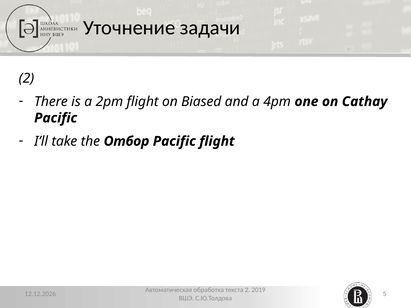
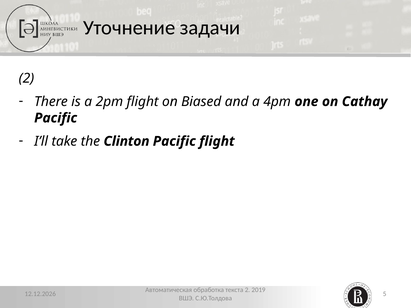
Отбор: Отбор -> Clinton
